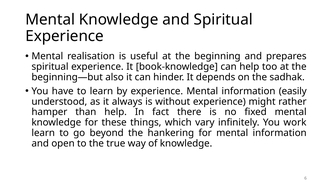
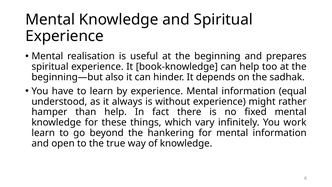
easily: easily -> equal
